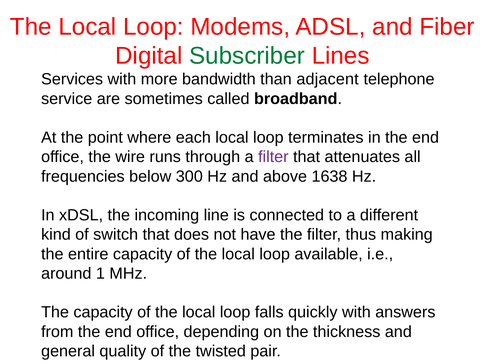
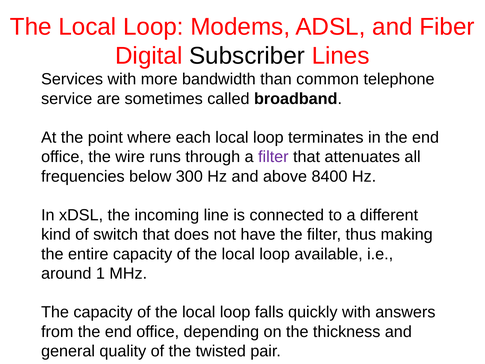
Subscriber colour: green -> black
adjacent: adjacent -> common
1638: 1638 -> 8400
